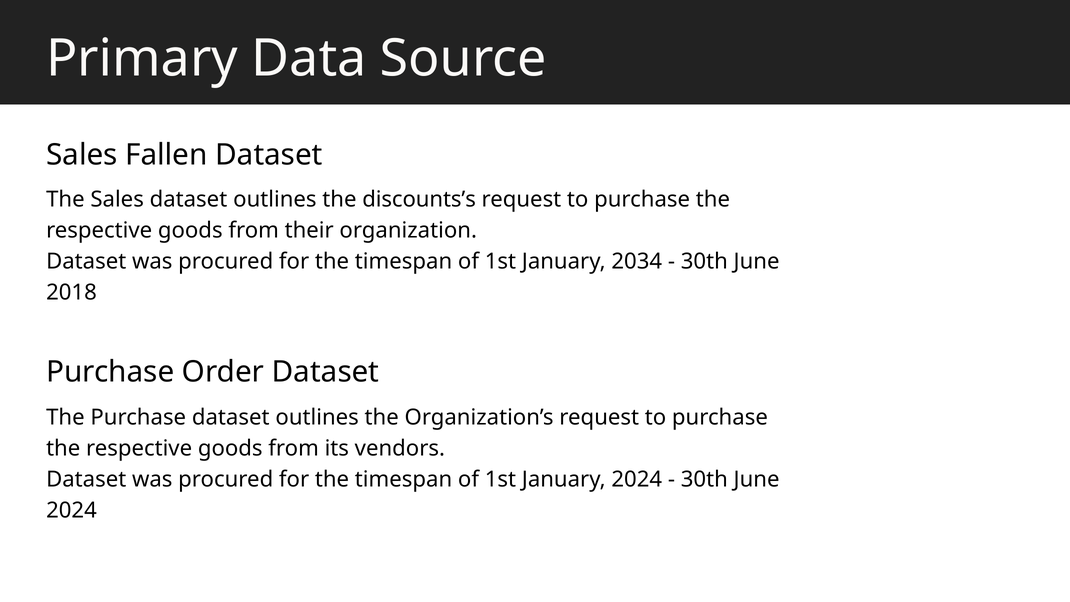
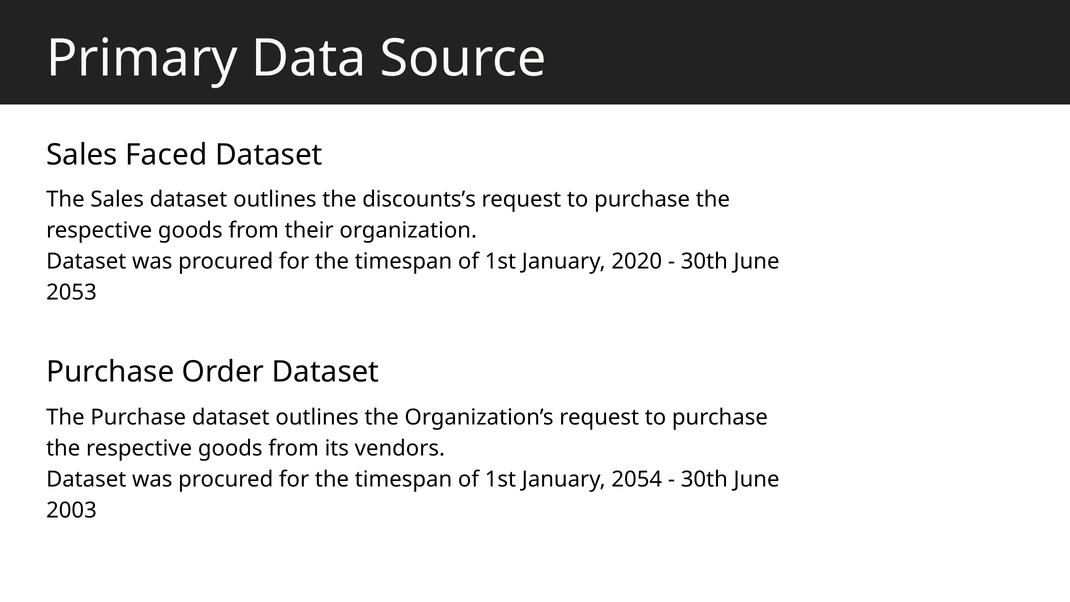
Fallen: Fallen -> Faced
2034: 2034 -> 2020
2018: 2018 -> 2053
January 2024: 2024 -> 2054
2024 at (71, 511): 2024 -> 2003
